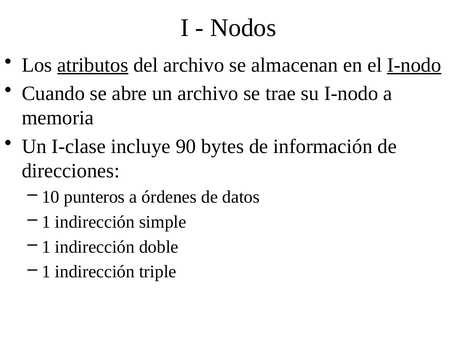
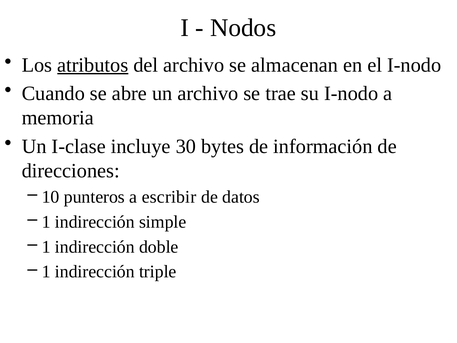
I-nodo at (414, 65) underline: present -> none
90: 90 -> 30
órdenes: órdenes -> escribir
